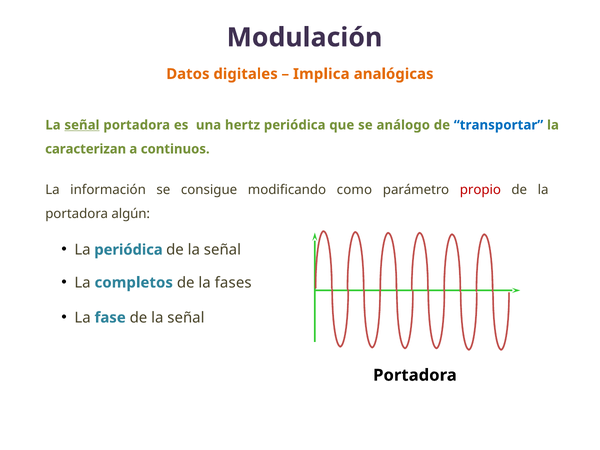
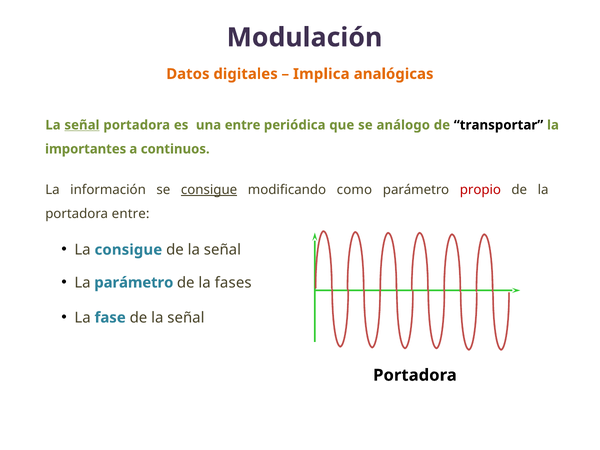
una hertz: hertz -> entre
transportar colour: blue -> black
caracterizan: caracterizan -> importantes
consigue at (209, 190) underline: none -> present
portadora algún: algún -> entre
La periódica: periódica -> consigue
La completos: completos -> parámetro
